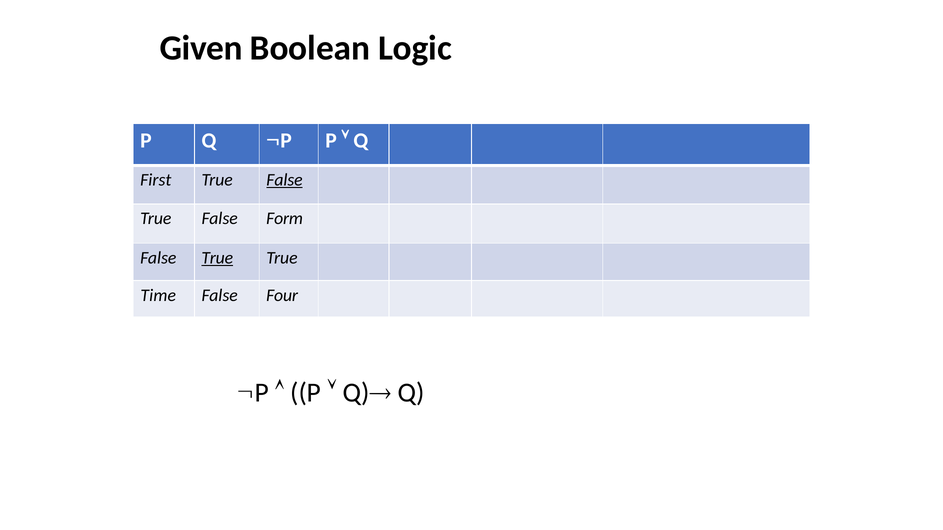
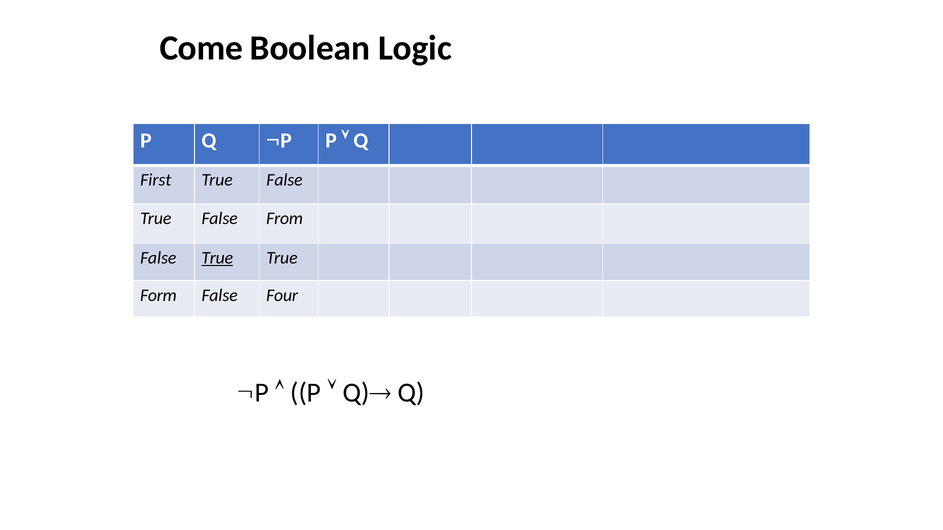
Given: Given -> Come
False at (285, 180) underline: present -> none
Form: Form -> From
Time: Time -> Form
